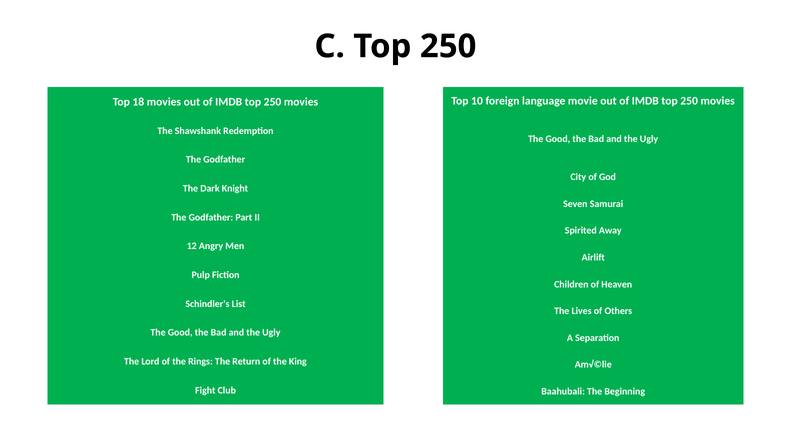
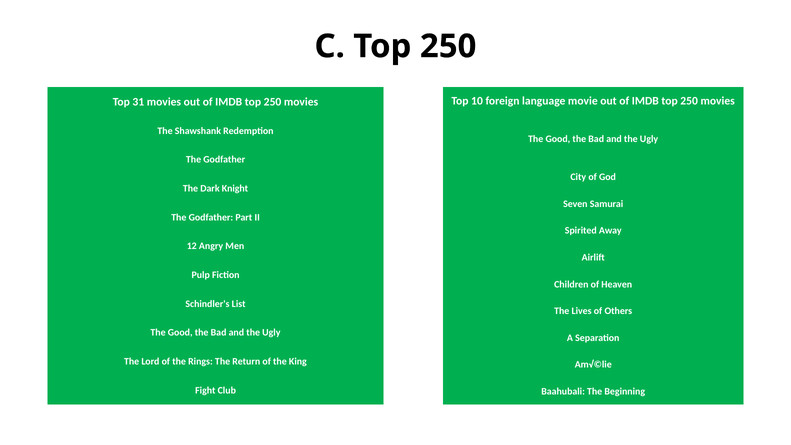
18: 18 -> 31
